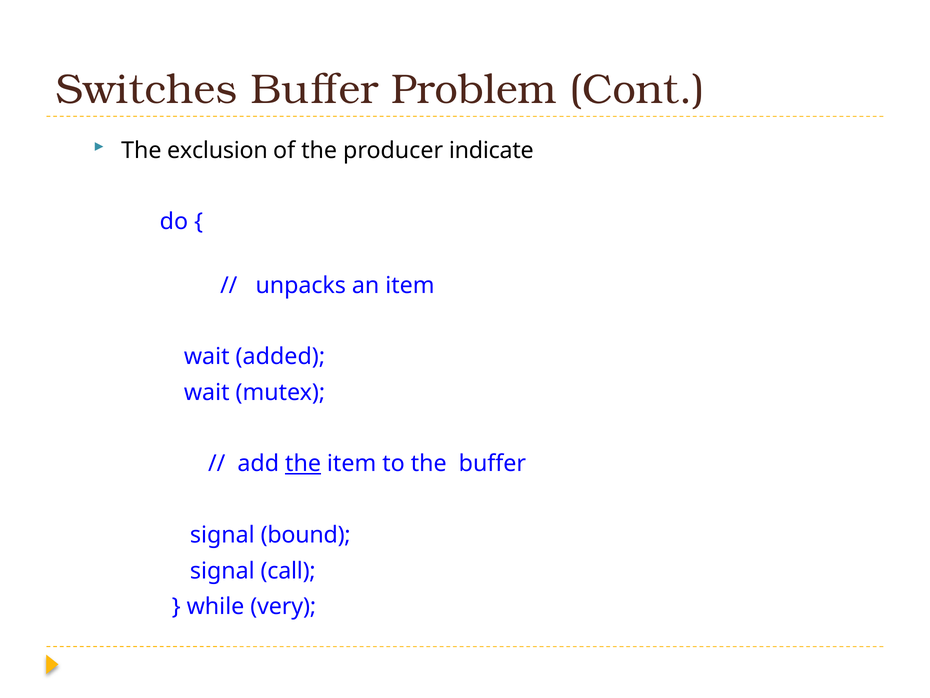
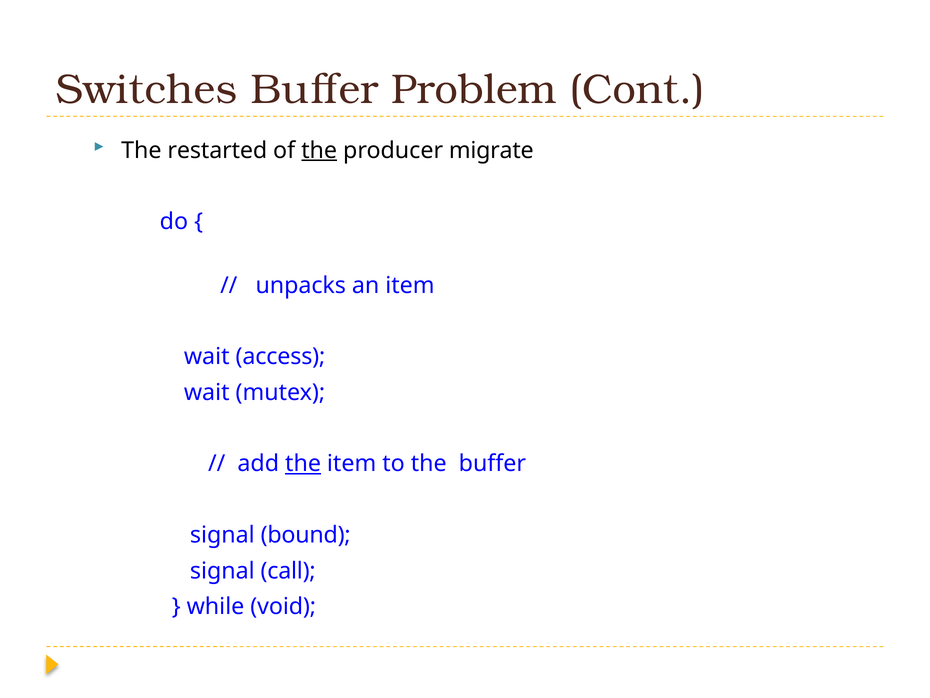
exclusion: exclusion -> restarted
the at (319, 150) underline: none -> present
indicate: indicate -> migrate
added: added -> access
very: very -> void
